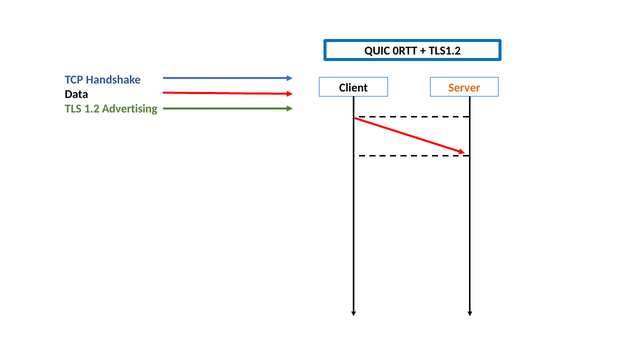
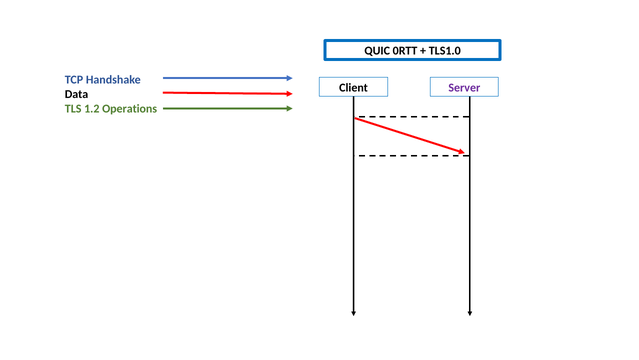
TLS1.2: TLS1.2 -> TLS1.0
Server colour: orange -> purple
Advertising: Advertising -> Operations
